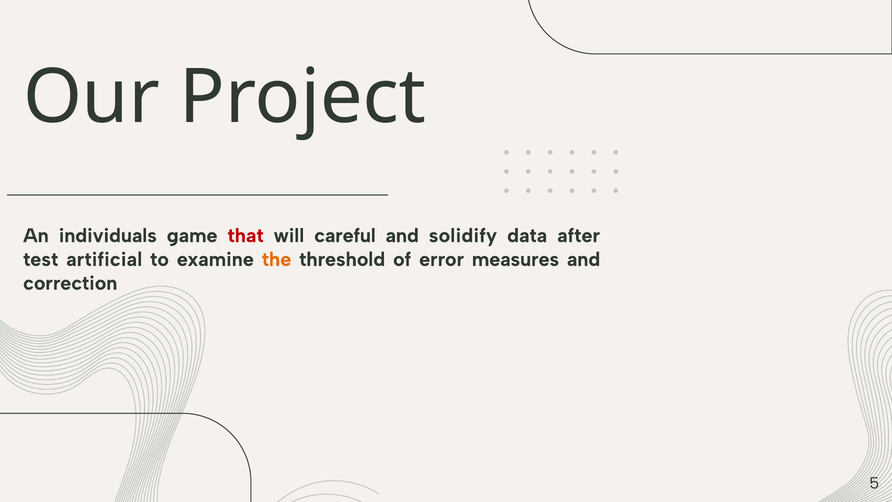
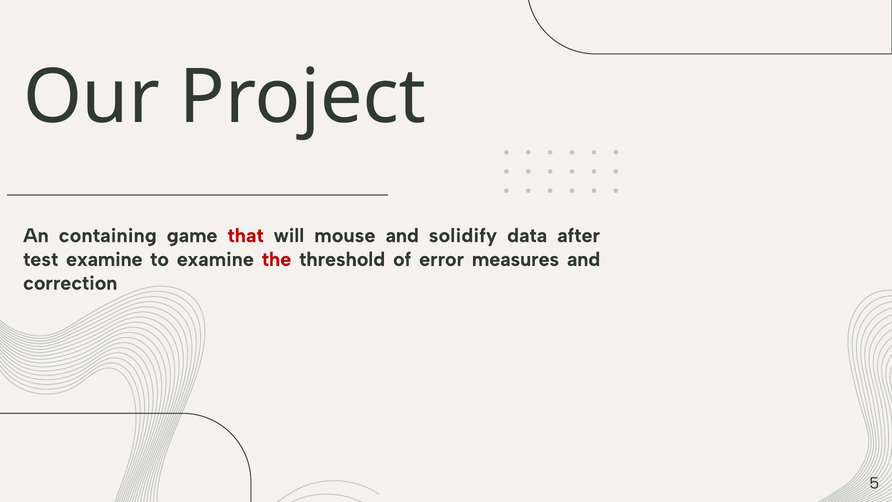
individuals: individuals -> containing
careful: careful -> mouse
test artificial: artificial -> examine
the colour: orange -> red
